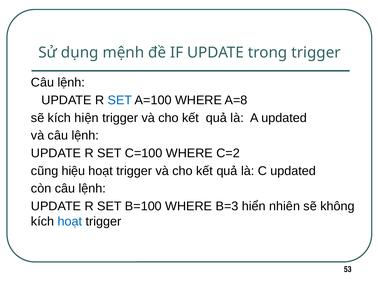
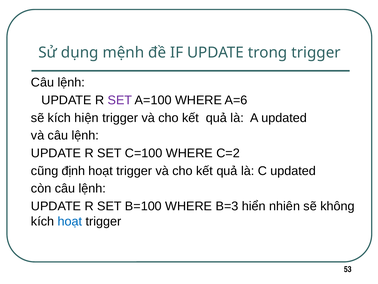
SET at (120, 100) colour: blue -> purple
A=8: A=8 -> A=6
hiệu: hiệu -> định
